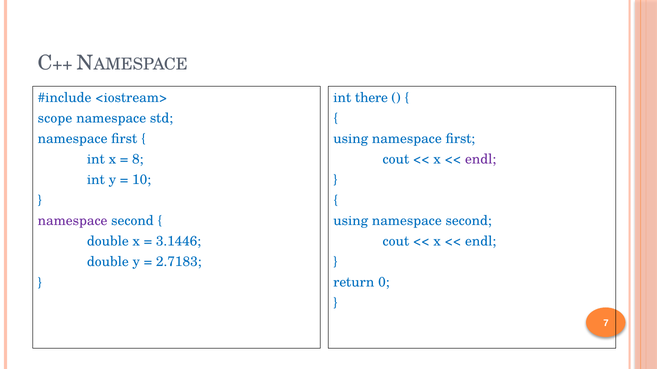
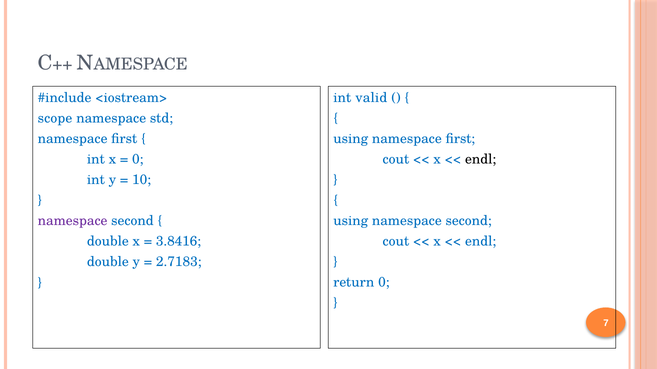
there: there -> valid
endl at (481, 159) colour: purple -> black
8 at (138, 160): 8 -> 0
3.1446: 3.1446 -> 3.8416
